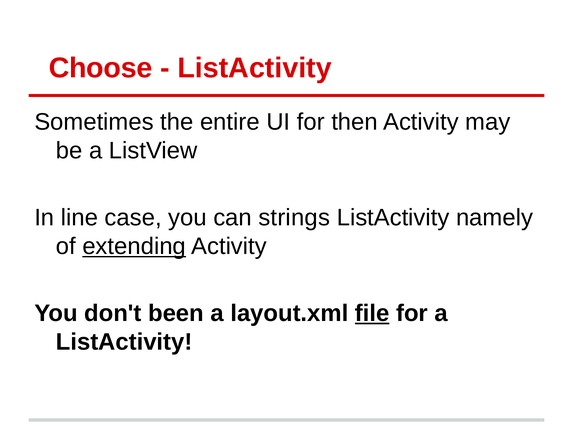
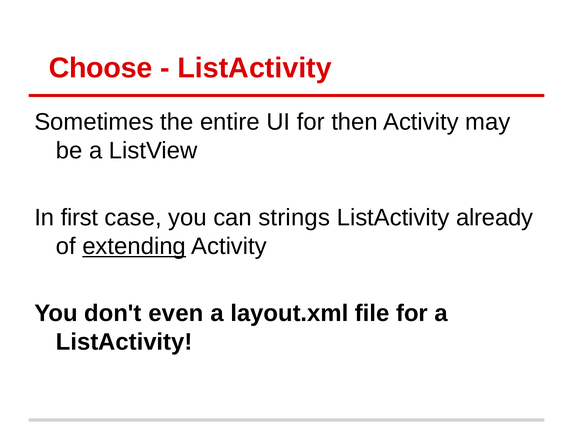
line: line -> first
namely: namely -> already
been: been -> even
file underline: present -> none
